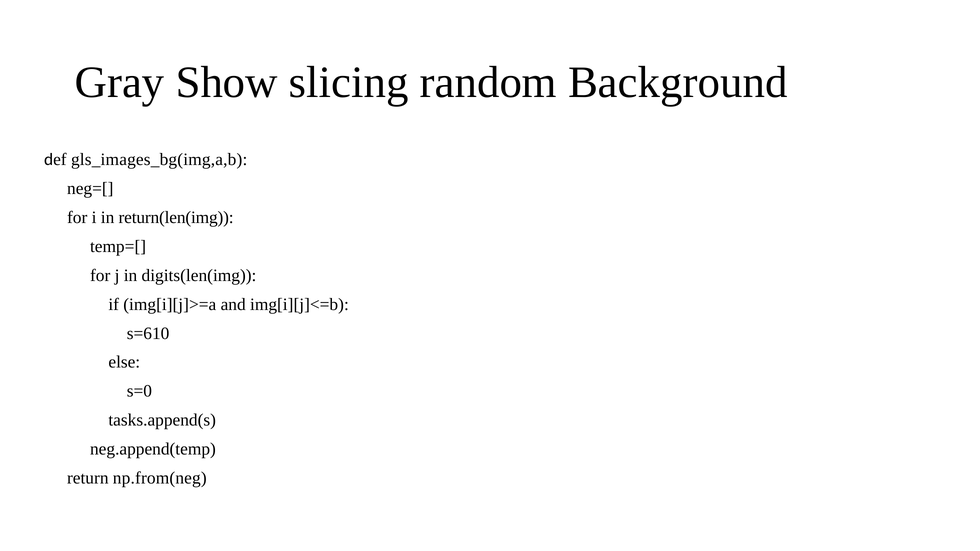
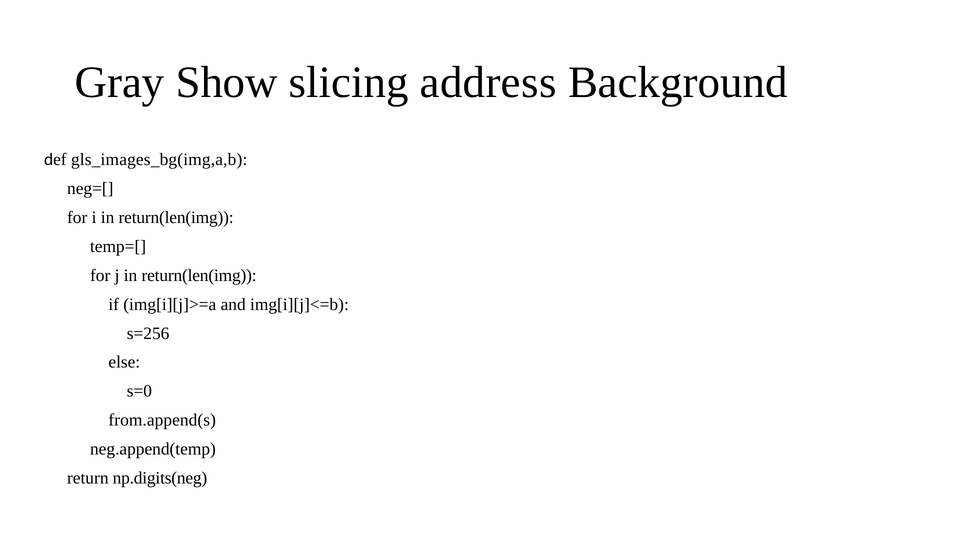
random: random -> address
j in digits(len(img: digits(len(img -> return(len(img
s=610: s=610 -> s=256
tasks.append(s: tasks.append(s -> from.append(s
np.from(neg: np.from(neg -> np.digits(neg
